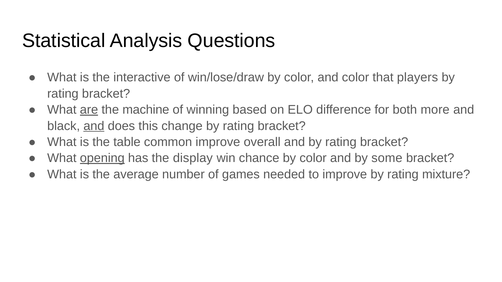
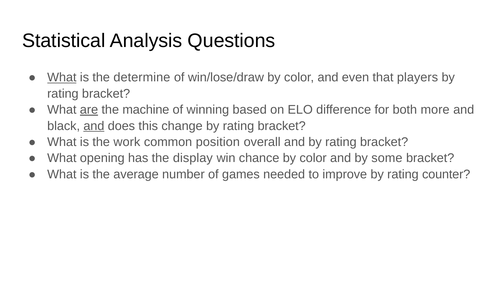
What at (62, 78) underline: none -> present
interactive: interactive -> determine
and color: color -> even
table: table -> work
common improve: improve -> position
opening underline: present -> none
mixture: mixture -> counter
